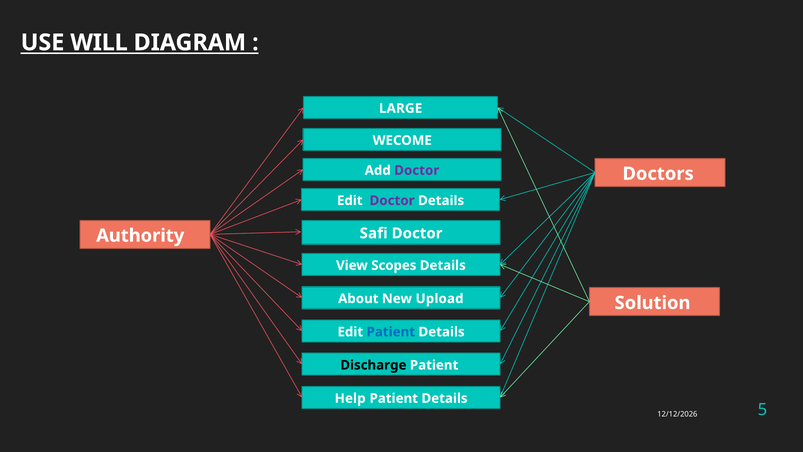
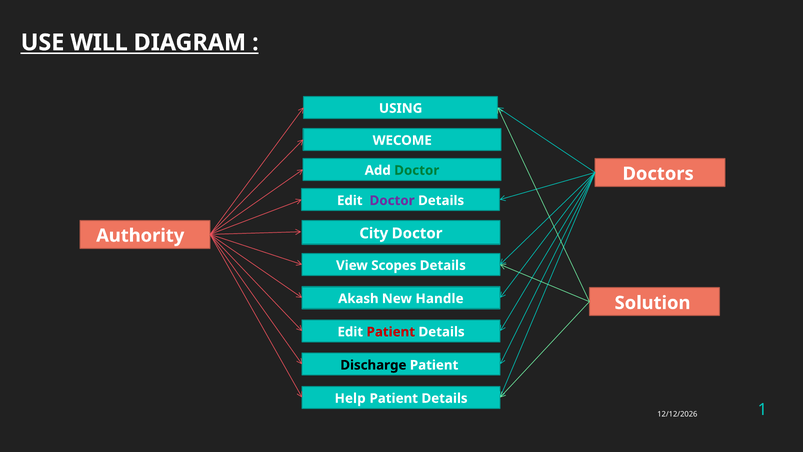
LARGE: LARGE -> USING
Doctor at (417, 170) colour: purple -> green
Safi: Safi -> City
About: About -> Akash
Upload: Upload -> Handle
Patient at (391, 332) colour: blue -> red
5: 5 -> 1
